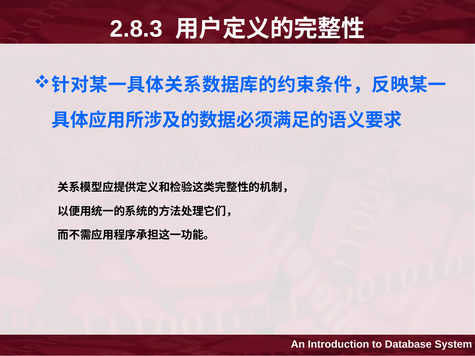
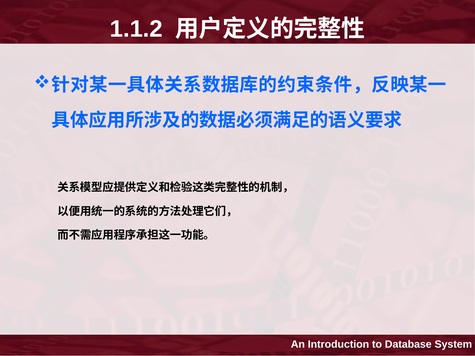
2.8.3: 2.8.3 -> 1.1.2
